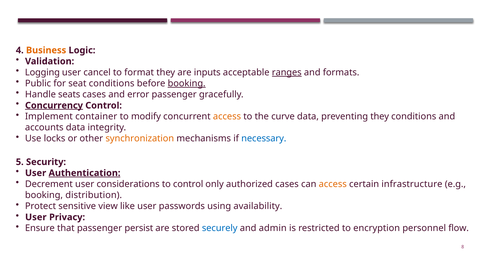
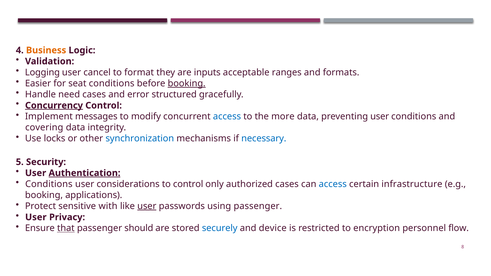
ranges underline: present -> none
Public: Public -> Easier
seats: seats -> need
error passenger: passenger -> structured
container: container -> messages
access at (227, 117) colour: orange -> blue
curve: curve -> more
preventing they: they -> user
accounts: accounts -> covering
synchronization colour: orange -> blue
Decrement at (49, 184): Decrement -> Conditions
access at (333, 184) colour: orange -> blue
distribution: distribution -> applications
view: view -> with
user at (147, 206) underline: none -> present
using availability: availability -> passenger
that underline: none -> present
persist: persist -> should
admin: admin -> device
